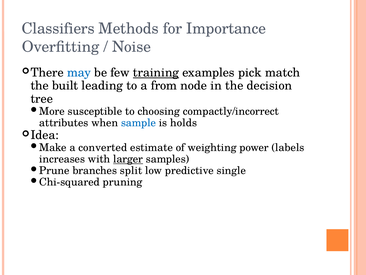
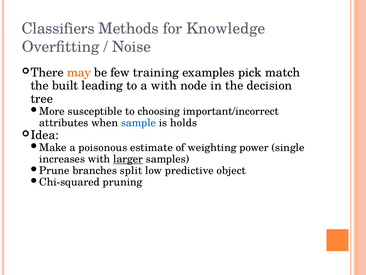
Importance: Importance -> Knowledge
may colour: blue -> orange
training underline: present -> none
a from: from -> with
compactly/incorrect: compactly/incorrect -> important/incorrect
converted: converted -> poisonous
labels: labels -> single
single: single -> object
